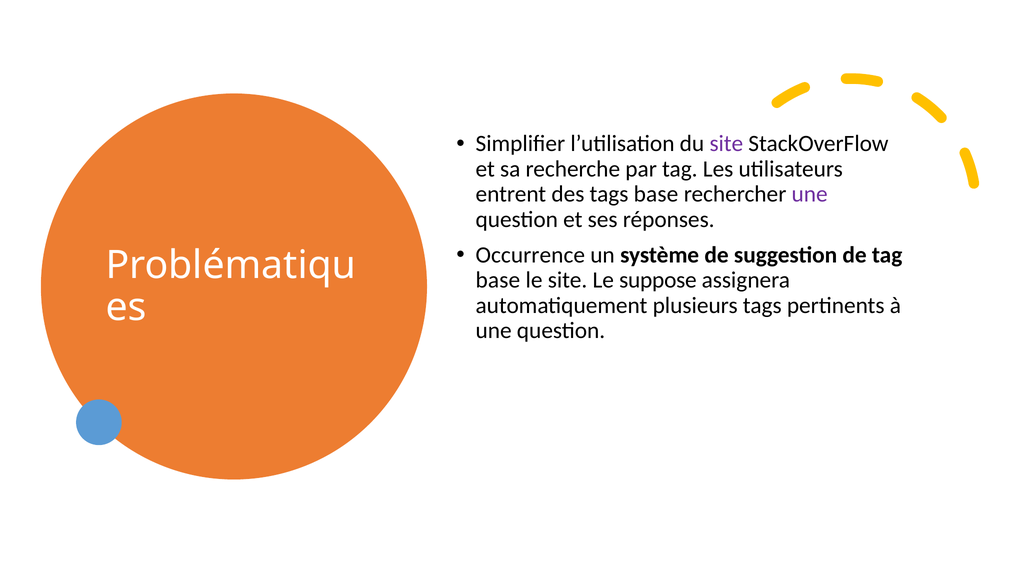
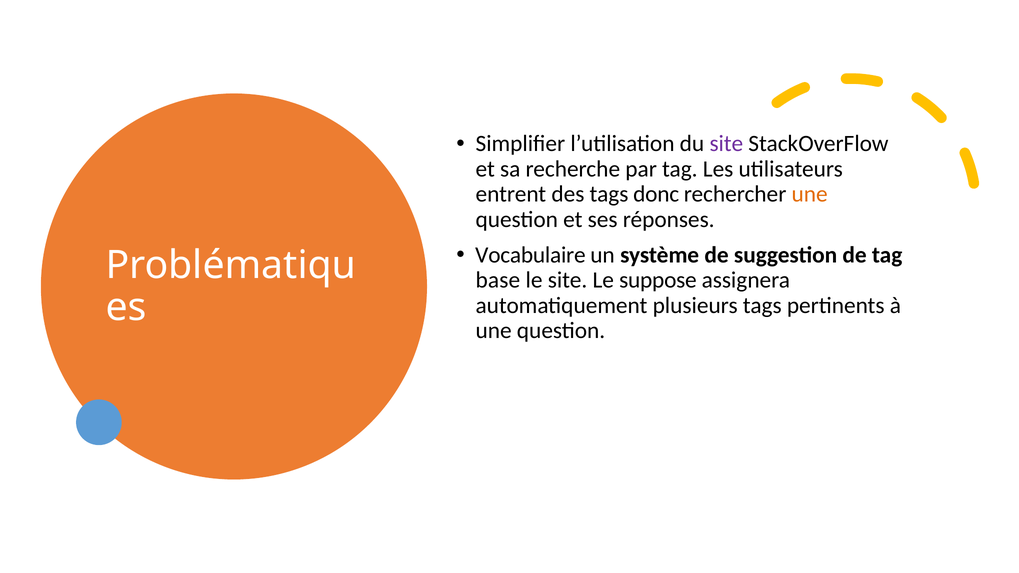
tags base: base -> donc
une at (810, 194) colour: purple -> orange
Occurrence: Occurrence -> Vocabulaire
